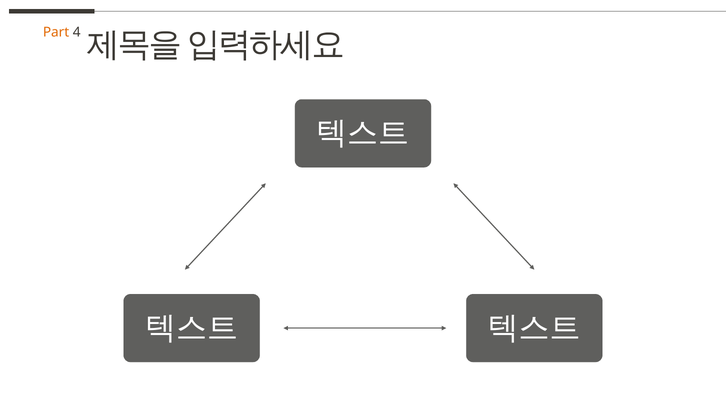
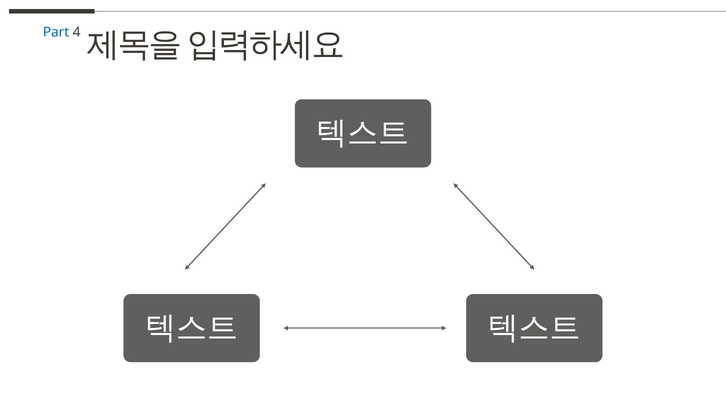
Part colour: orange -> blue
